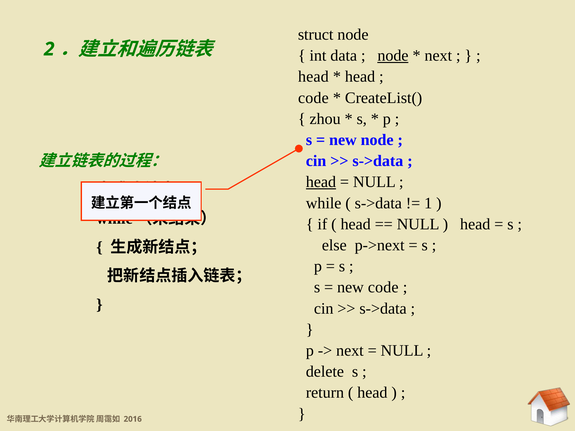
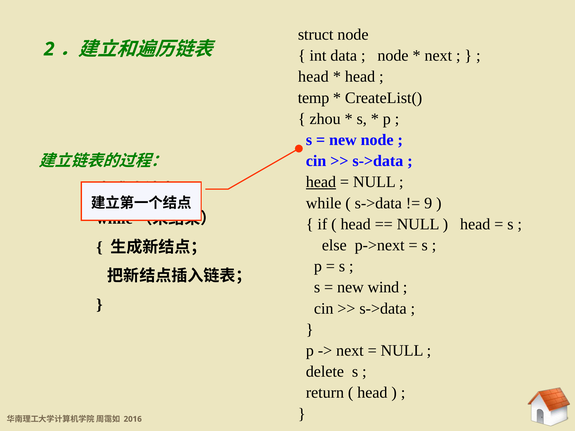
node at (393, 56) underline: present -> none
code at (313, 98): code -> temp
1: 1 -> 9
new code: code -> wind
